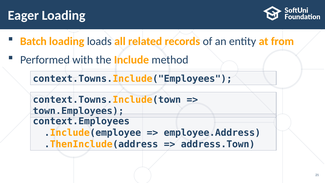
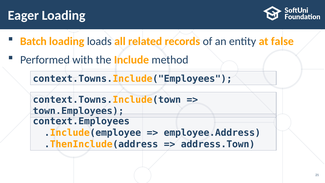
from: from -> false
